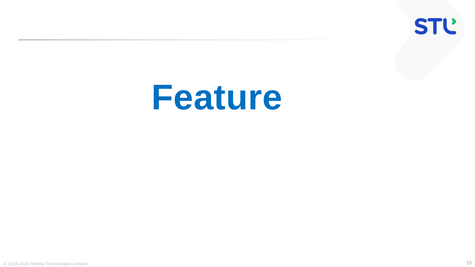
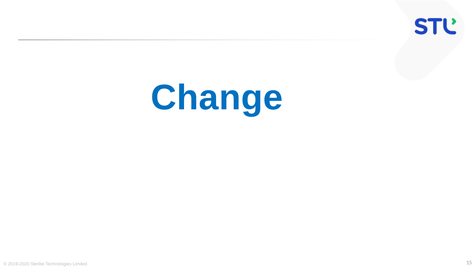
Feature: Feature -> Change
